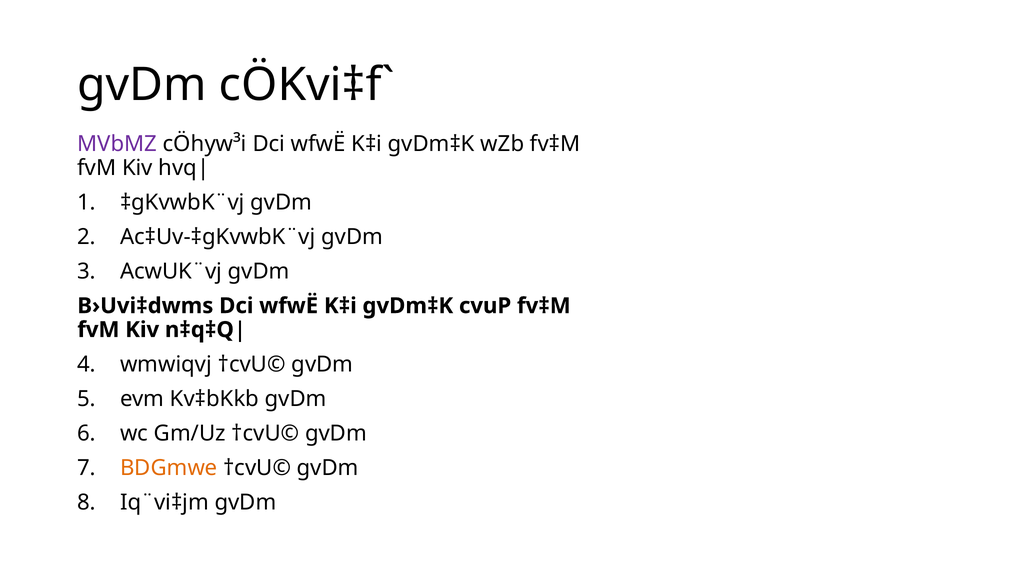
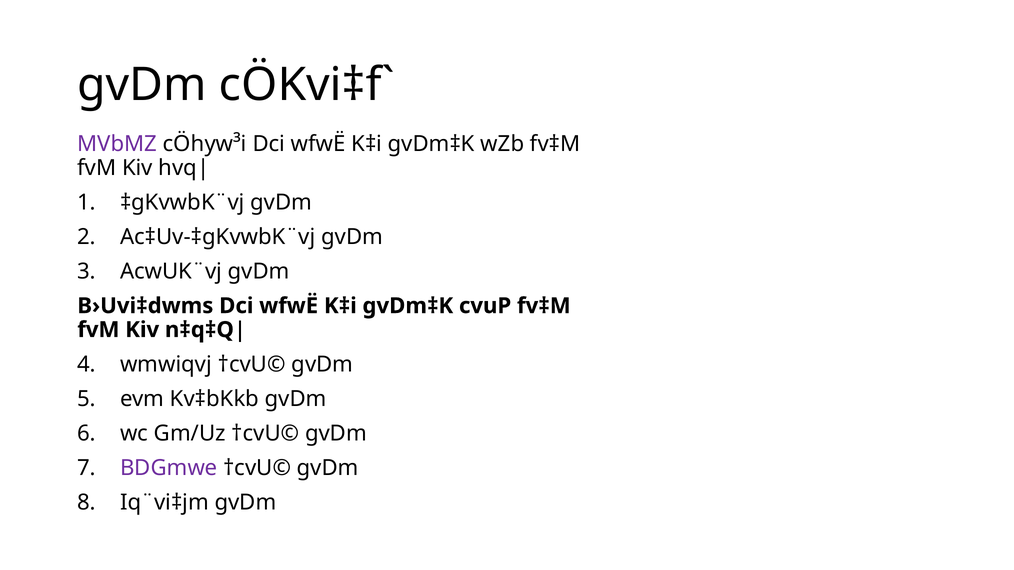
BDGmwe colour: orange -> purple
